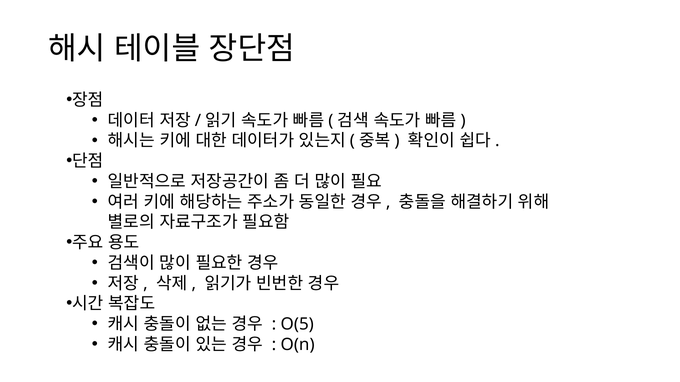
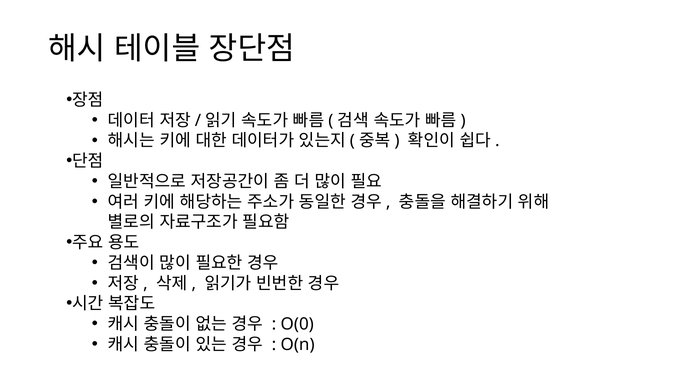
O(5: O(5 -> O(0
